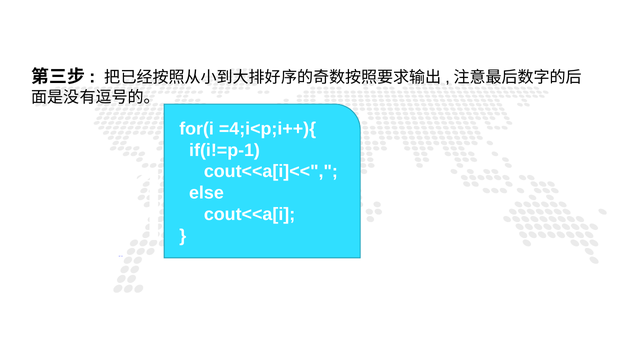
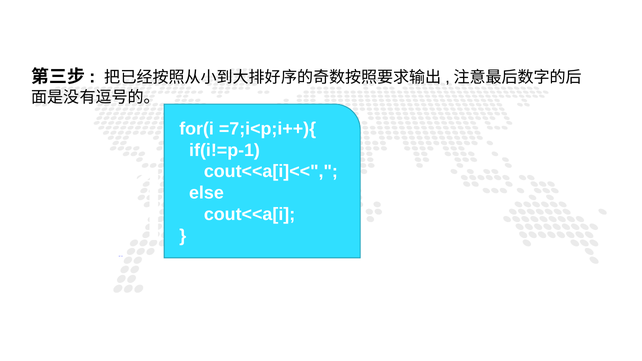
=4;i<p;i++){: =4;i<p;i++){ -> =7;i<p;i++){
